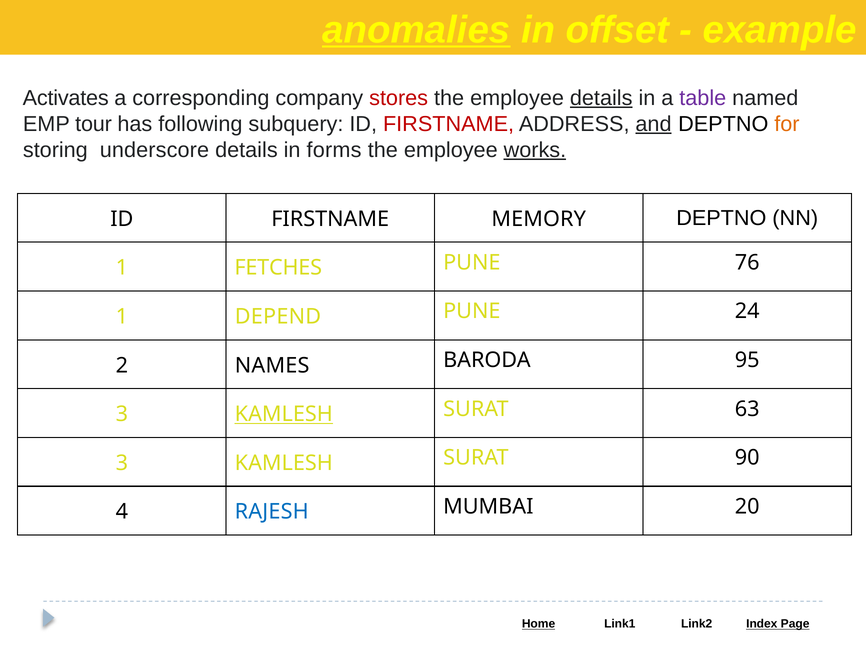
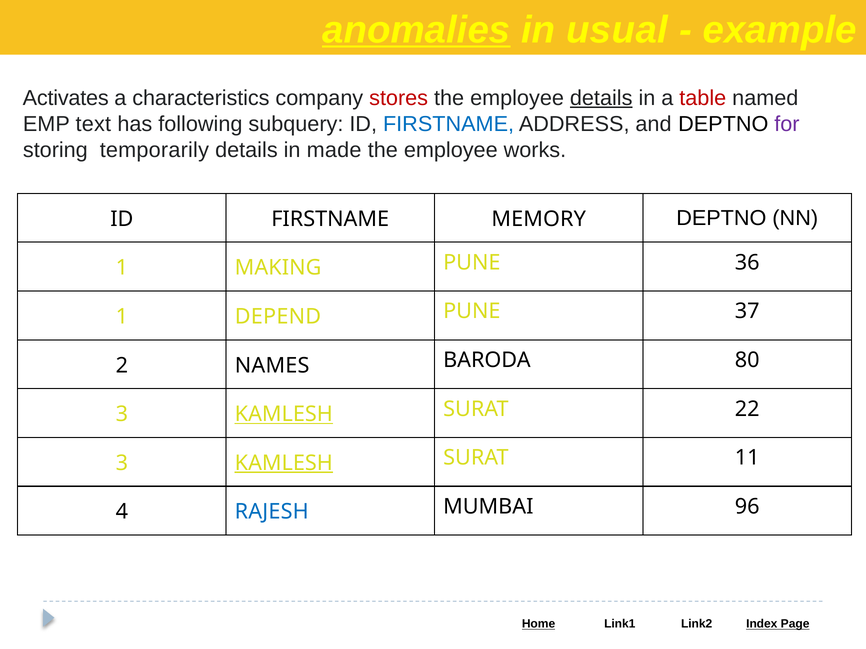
offset: offset -> usual
corresponding: corresponding -> characteristics
table colour: purple -> red
tour: tour -> text
FIRSTNAME at (449, 124) colour: red -> blue
and underline: present -> none
for colour: orange -> purple
underscore: underscore -> temporarily
forms: forms -> made
works underline: present -> none
FETCHES: FETCHES -> MAKING
76: 76 -> 36
24: 24 -> 37
95: 95 -> 80
63: 63 -> 22
KAMLESH at (284, 463) underline: none -> present
90: 90 -> 11
20: 20 -> 96
